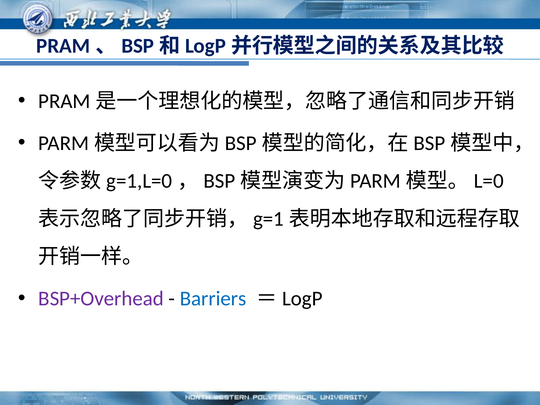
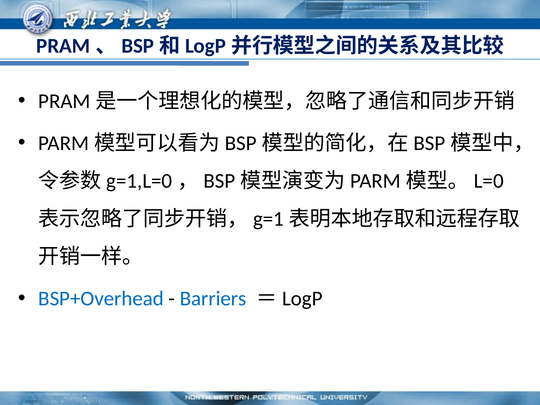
BSP+Overhead colour: purple -> blue
